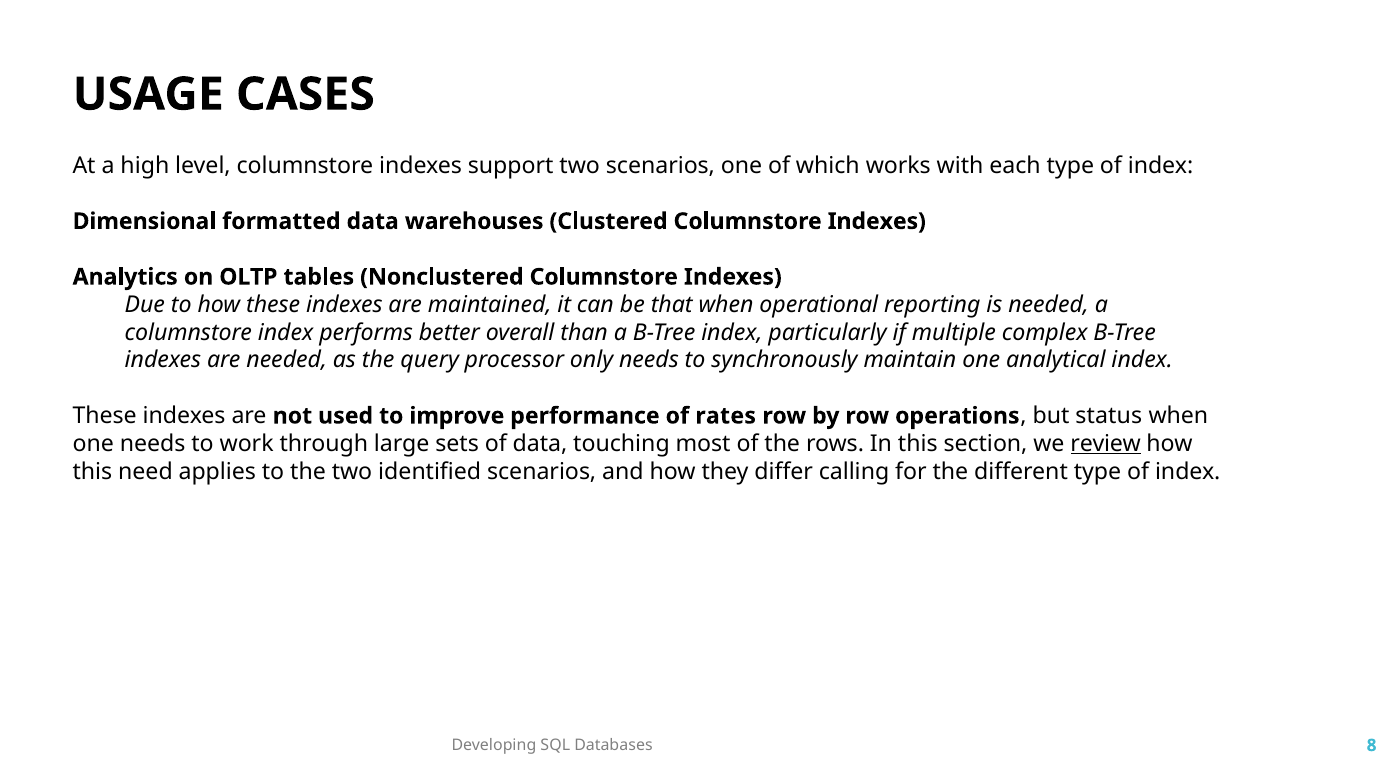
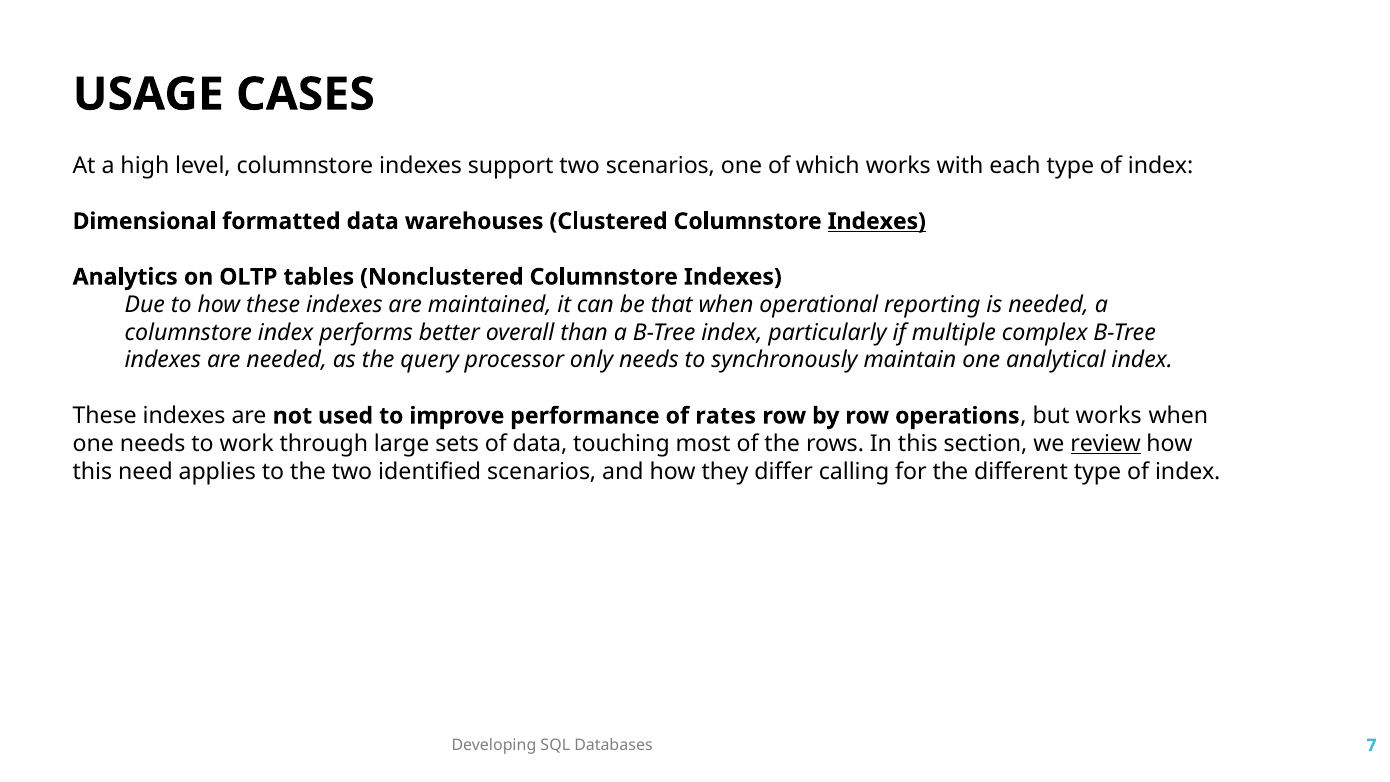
Indexes at (877, 221) underline: none -> present
but status: status -> works
8: 8 -> 7
